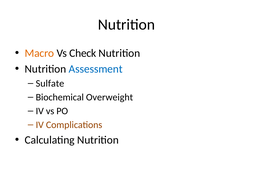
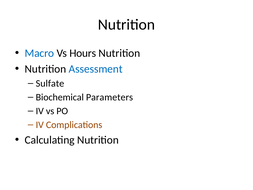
Macro colour: orange -> blue
Check: Check -> Hours
Overweight: Overweight -> Parameters
